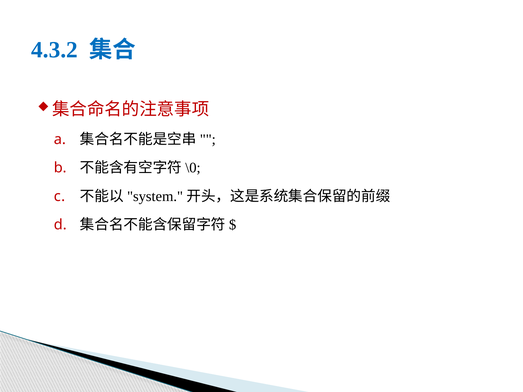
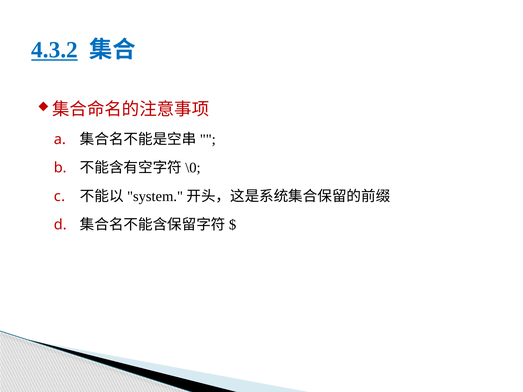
4.3.2 underline: none -> present
